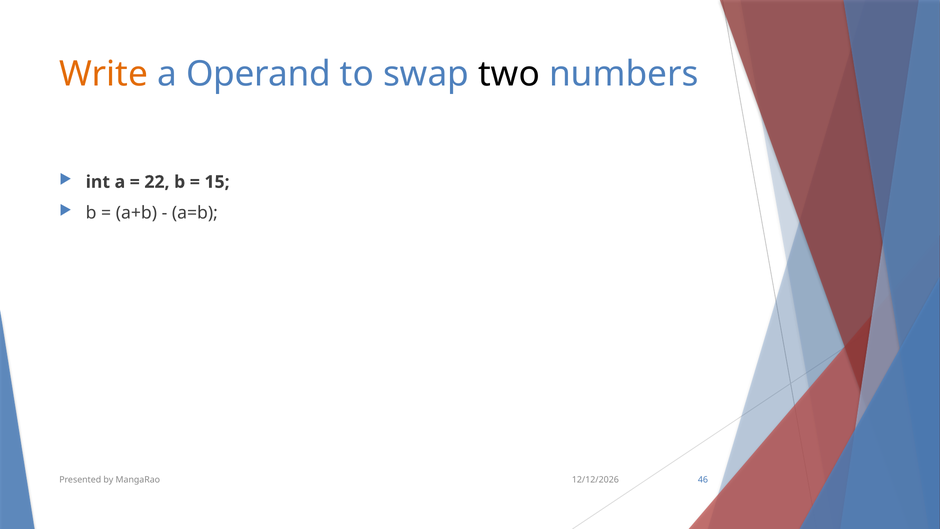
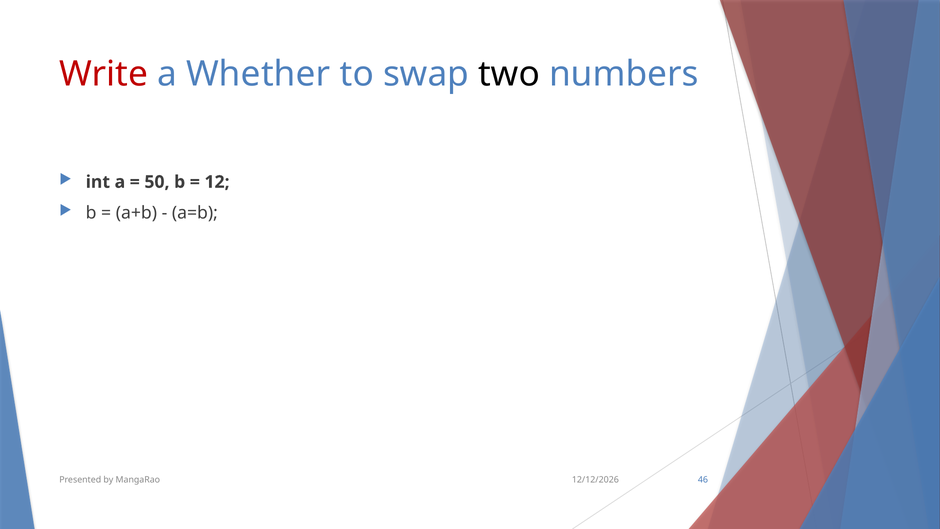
Write colour: orange -> red
Operand: Operand -> Whether
22: 22 -> 50
15: 15 -> 12
